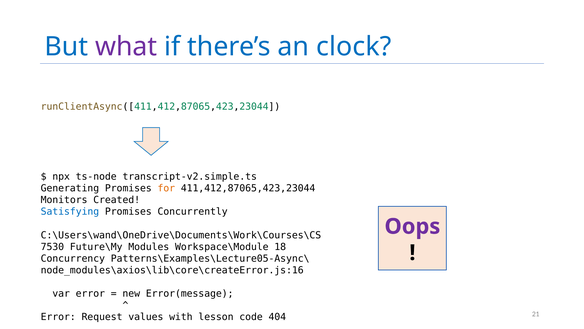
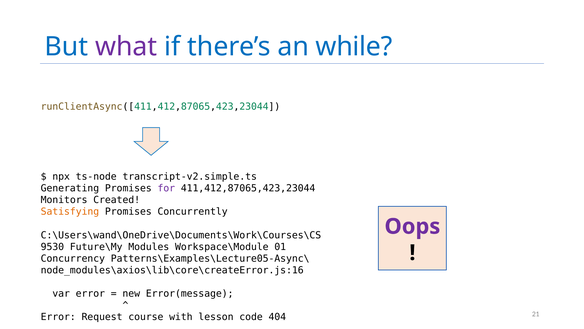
clock: clock -> while
for colour: orange -> purple
Satisfying colour: blue -> orange
7530: 7530 -> 9530
18: 18 -> 01
values: values -> course
